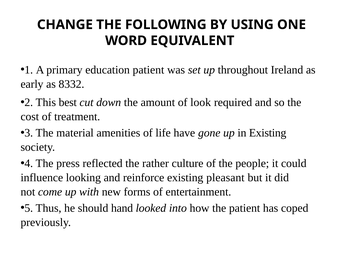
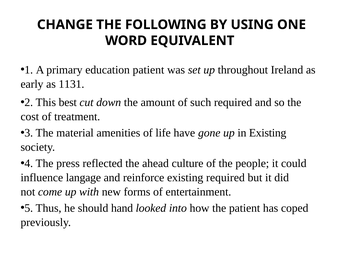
8332: 8332 -> 1131
look: look -> such
rather: rather -> ahead
looking: looking -> langage
existing pleasant: pleasant -> required
